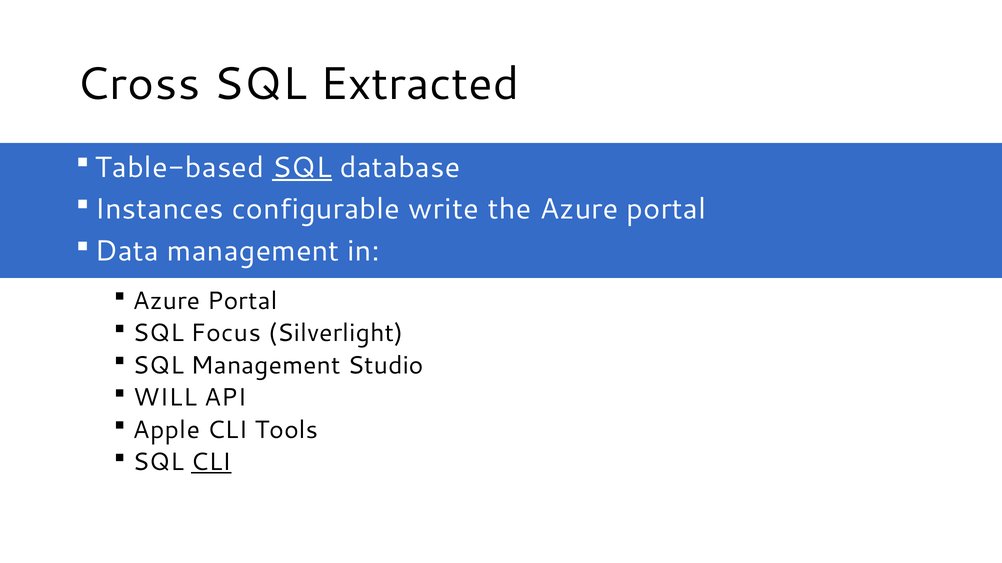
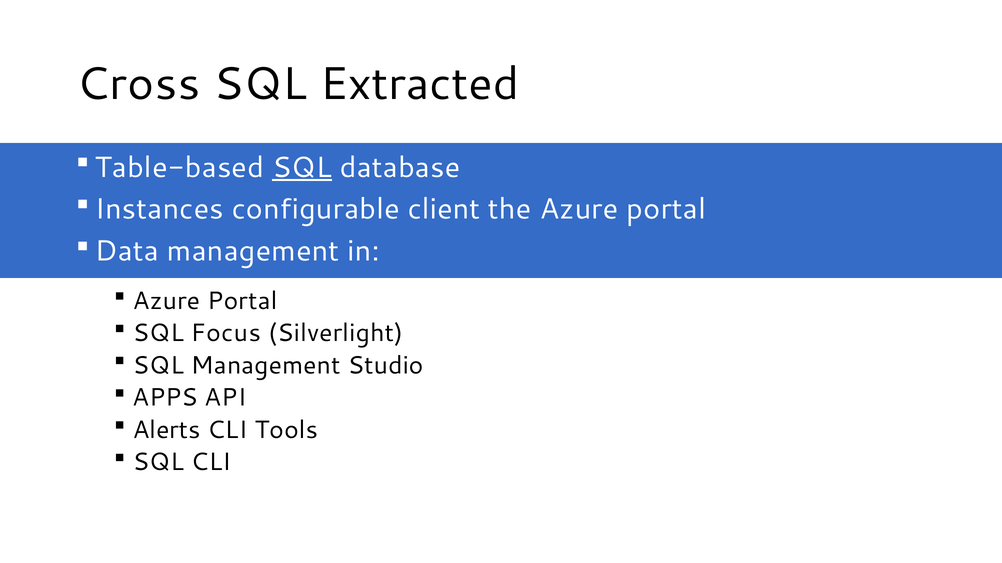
write: write -> client
WILL: WILL -> APPS
Apple: Apple -> Alerts
CLI at (211, 463) underline: present -> none
